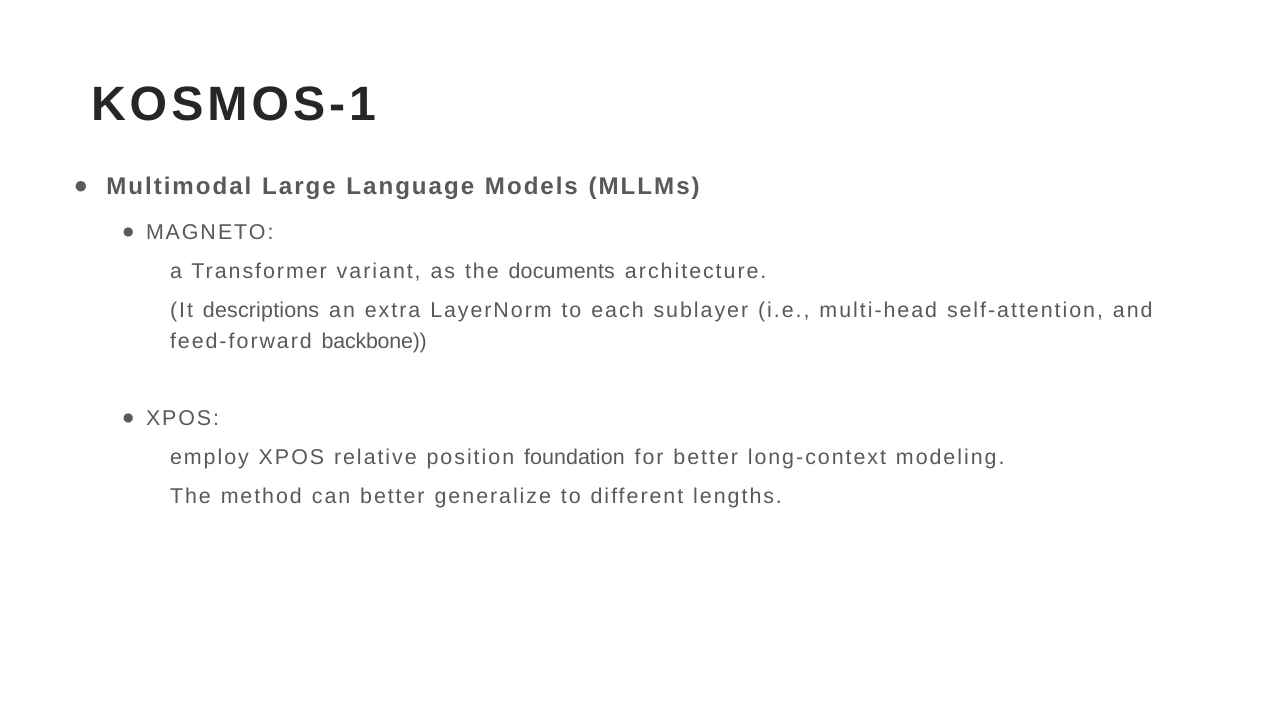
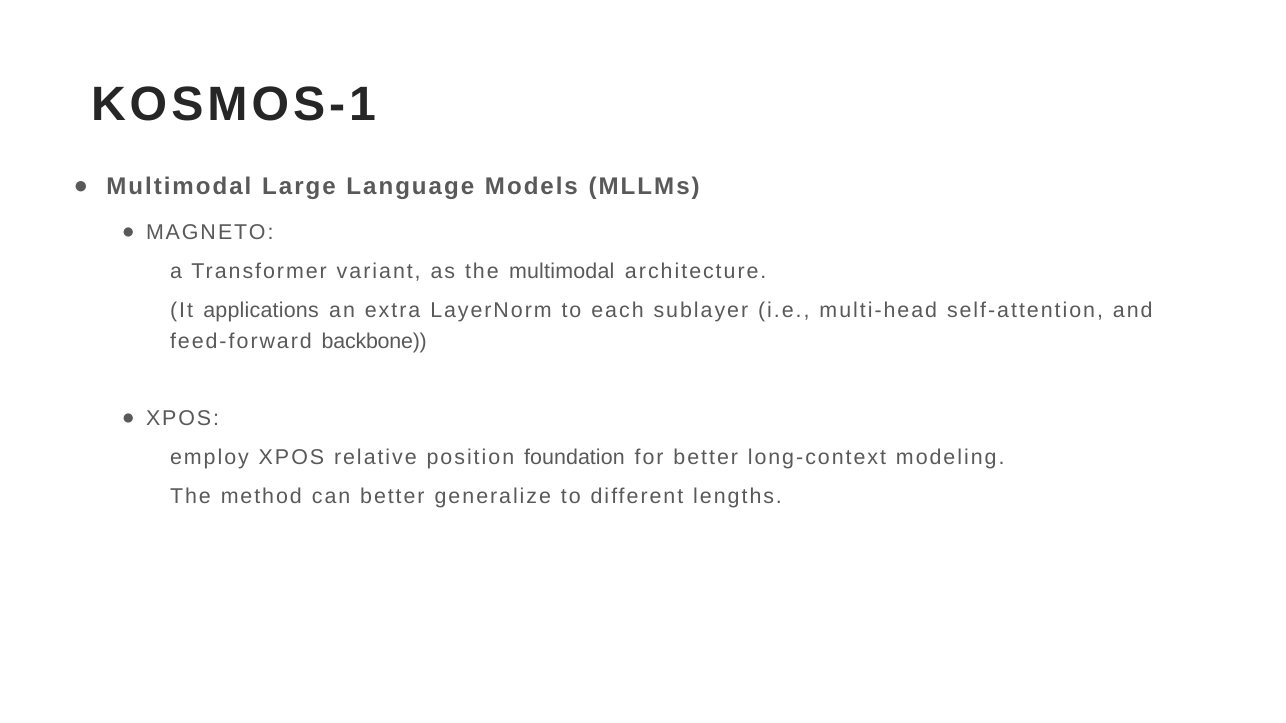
the documents: documents -> multimodal
descriptions: descriptions -> applications
